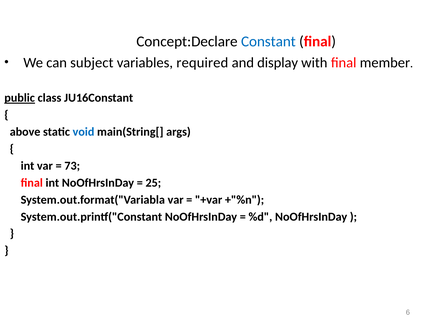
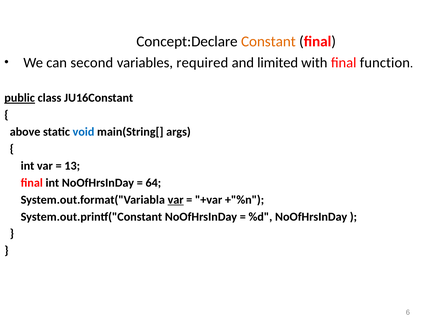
Constant colour: blue -> orange
subject: subject -> second
display: display -> limited
member: member -> function
73: 73 -> 13
25: 25 -> 64
var at (176, 200) underline: none -> present
